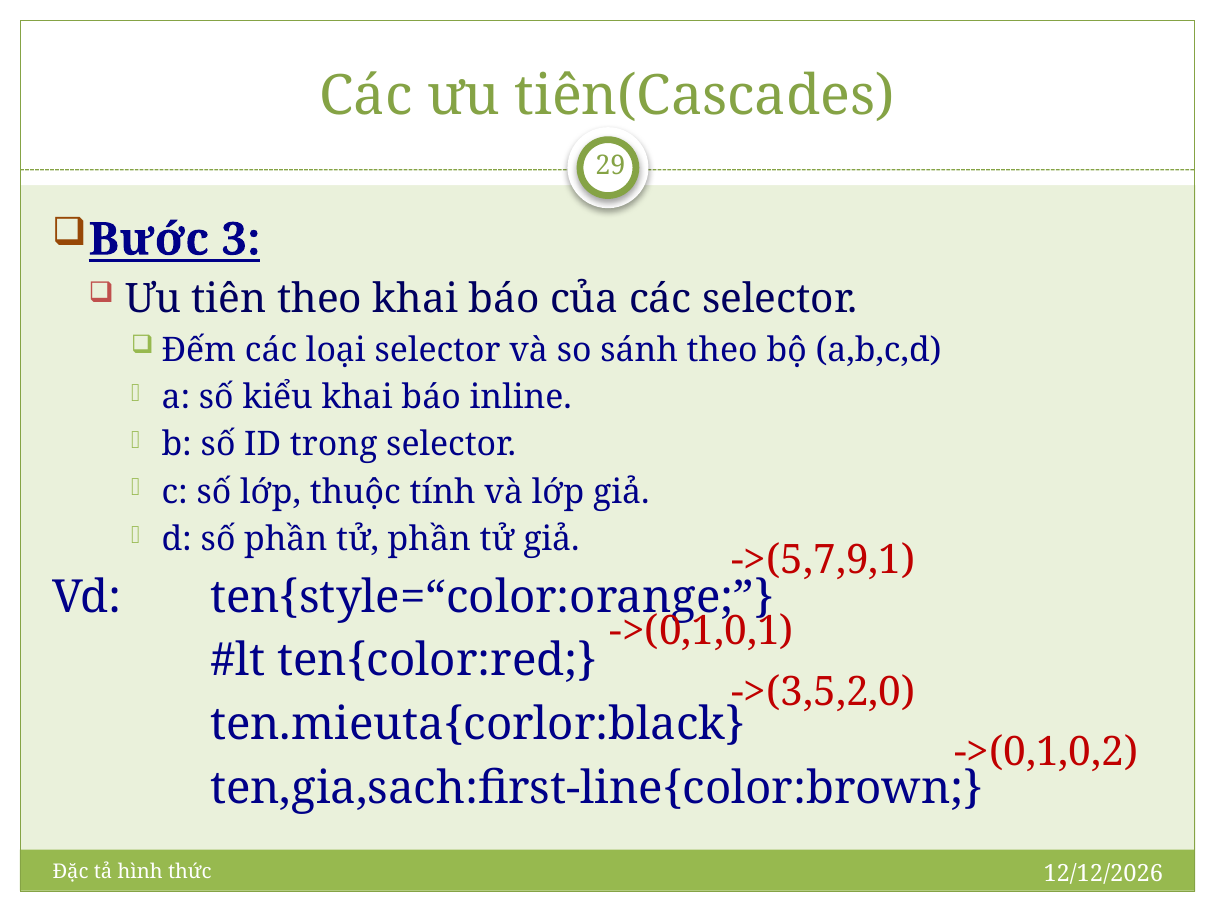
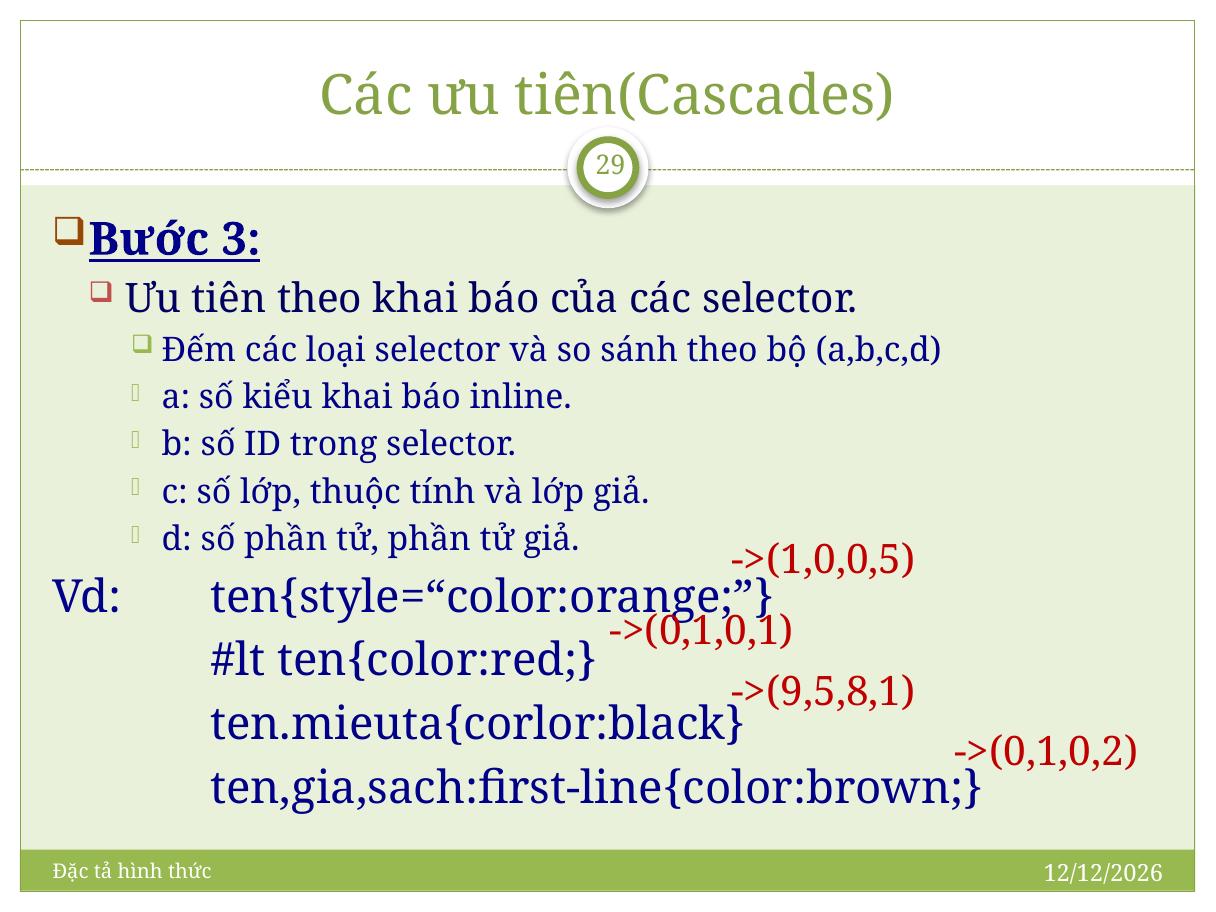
->(5,7,9,1: ->(5,7,9,1 -> ->(1,0,0,5
->(3,5,2,0: ->(3,5,2,0 -> ->(9,5,8,1
